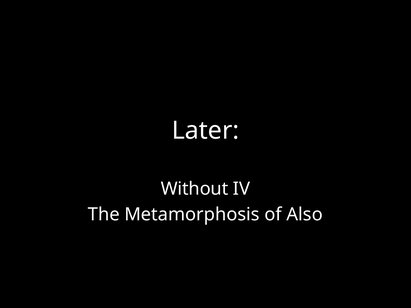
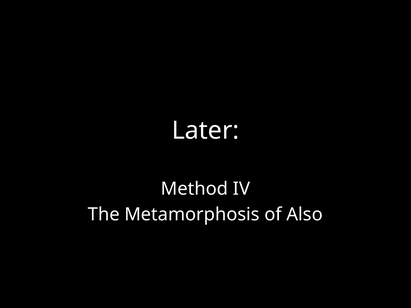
Without: Without -> Method
